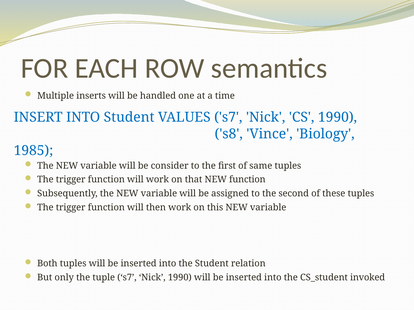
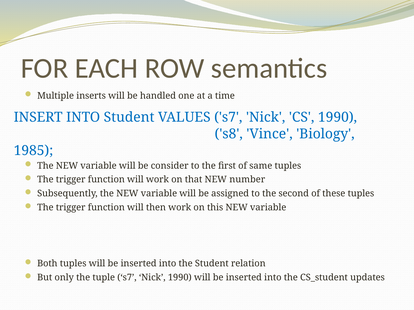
NEW function: function -> number
invoked: invoked -> updates
